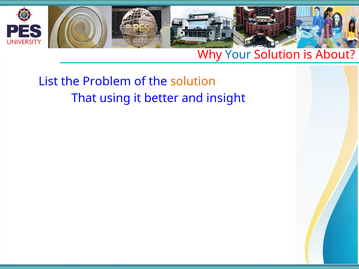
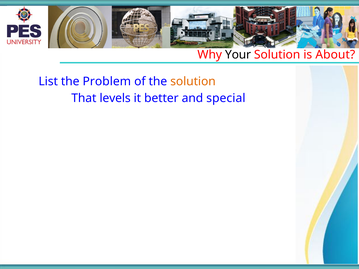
Your colour: blue -> black
using: using -> levels
insight: insight -> special
